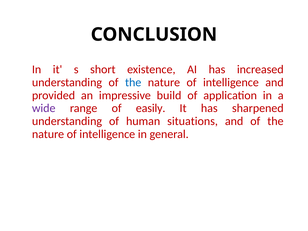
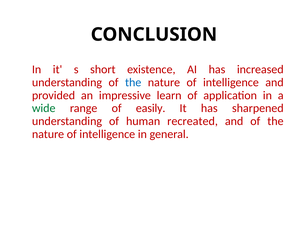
build: build -> learn
wide colour: purple -> green
situations: situations -> recreated
